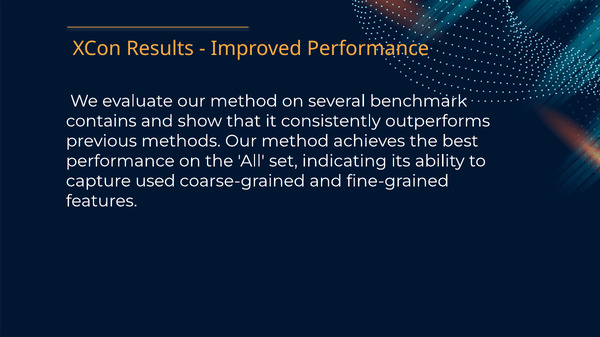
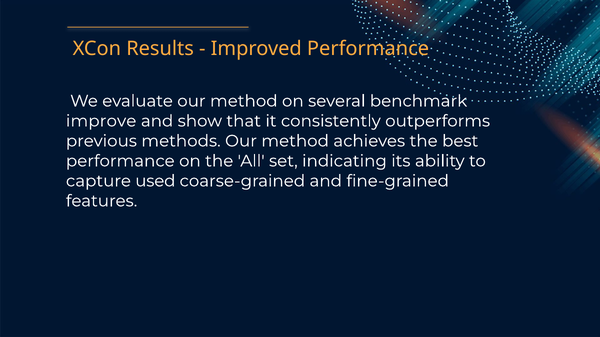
contains: contains -> improve
